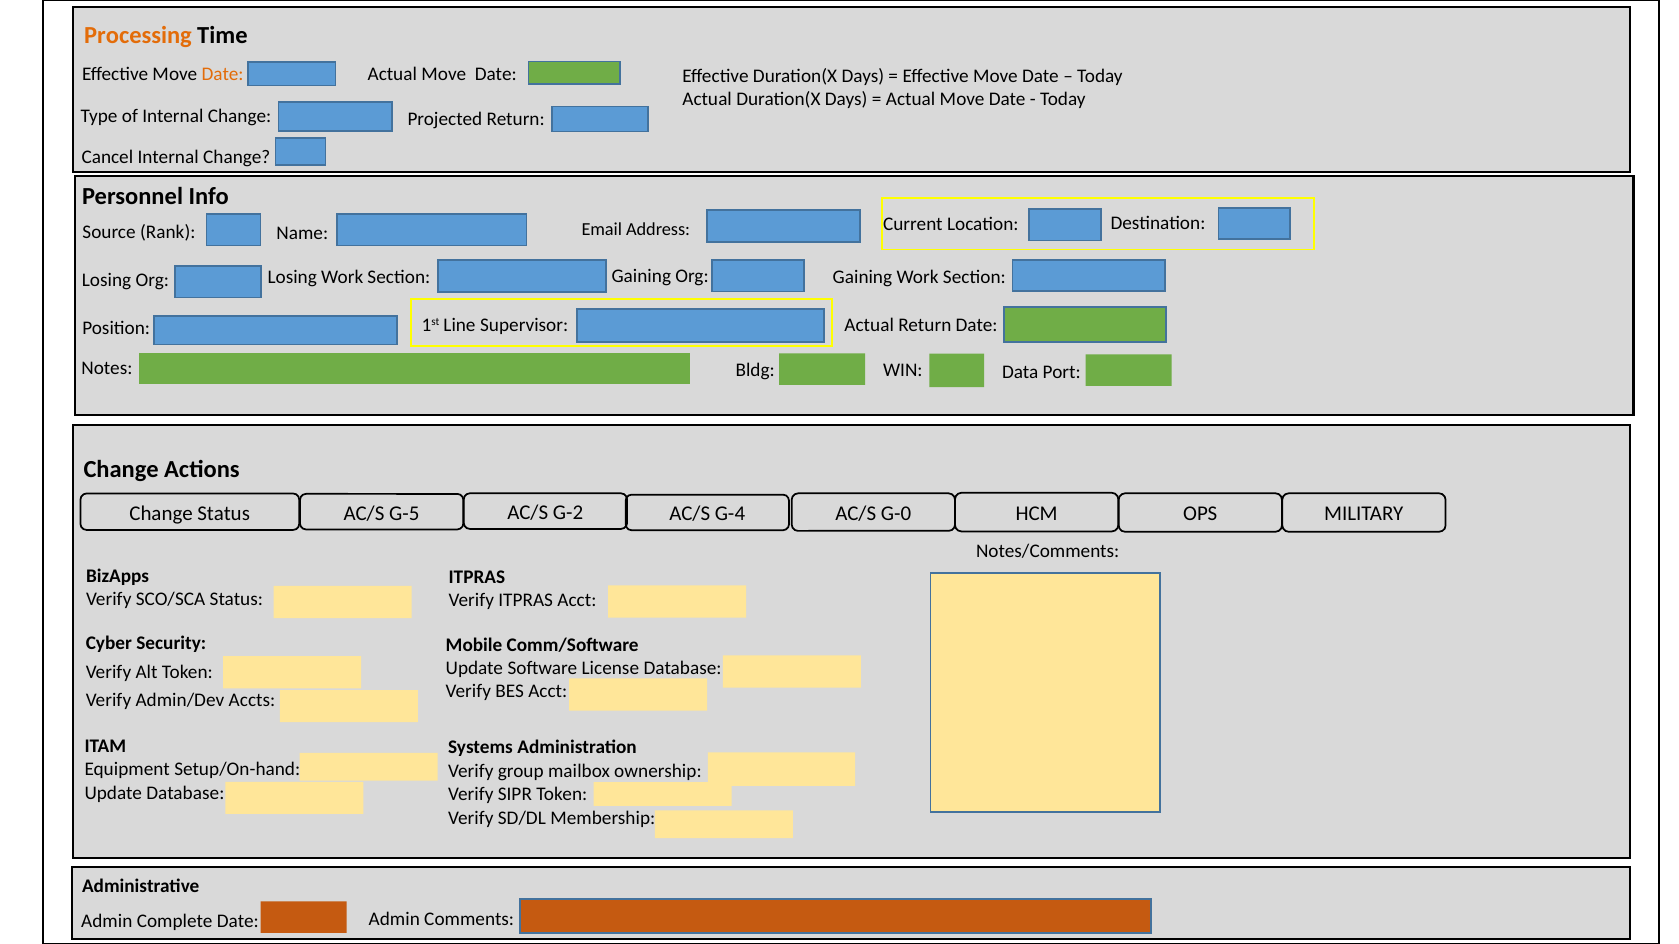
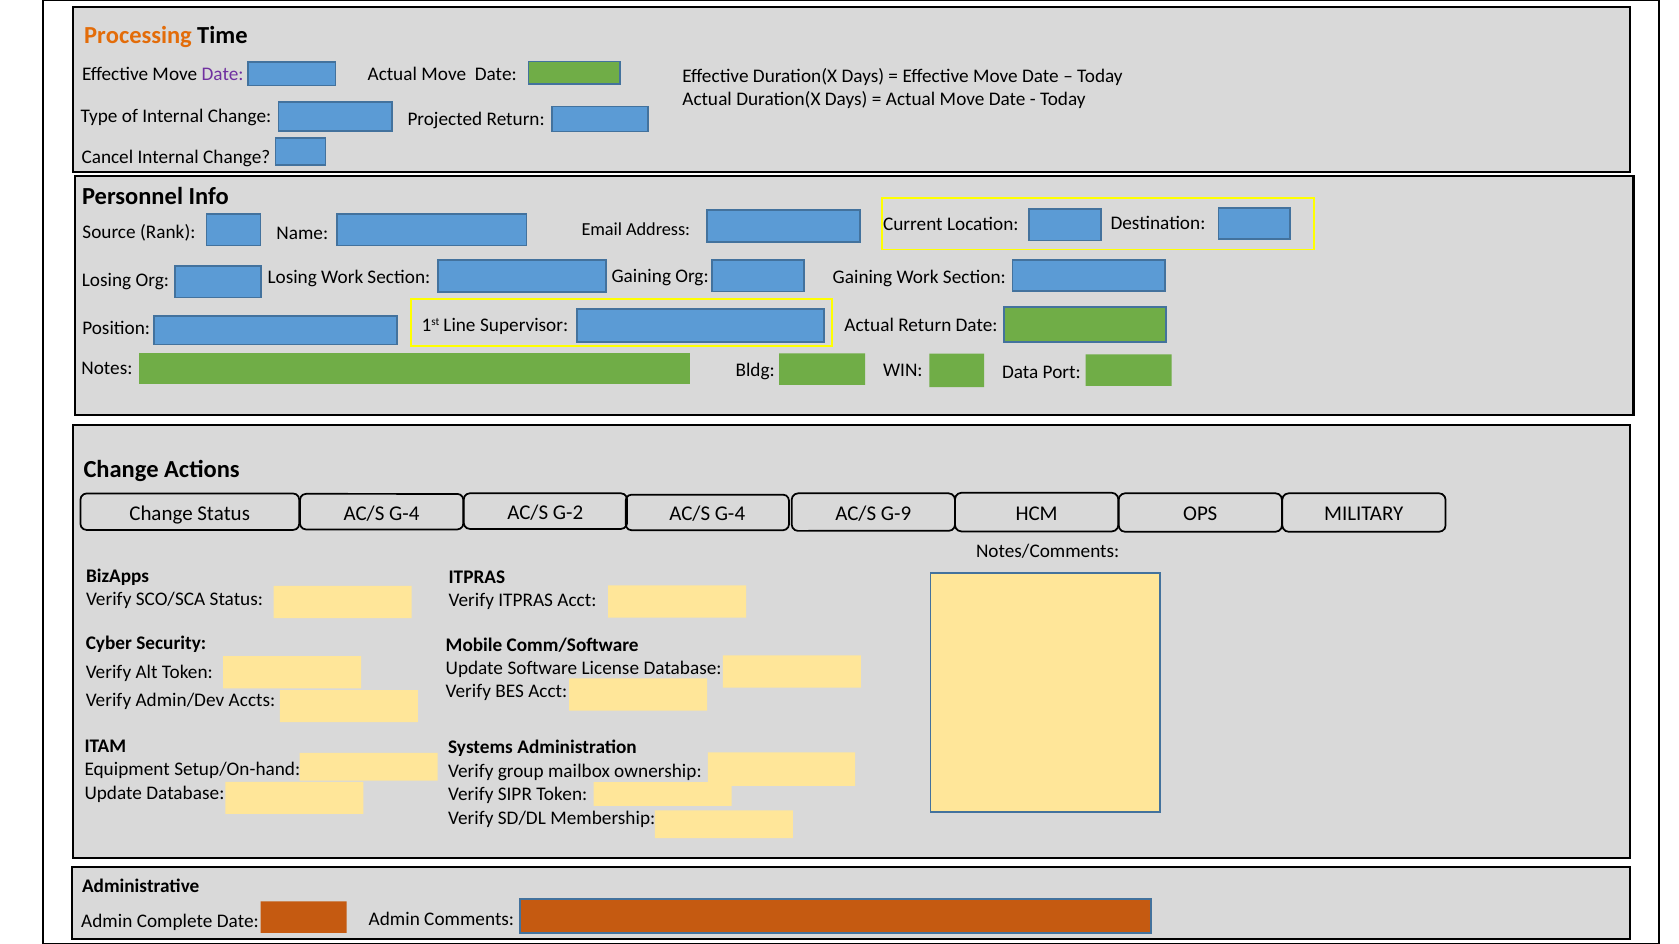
Date at (223, 74) colour: orange -> purple
G-0: G-0 -> G-9
G-5 at (404, 513): G-5 -> G-4
